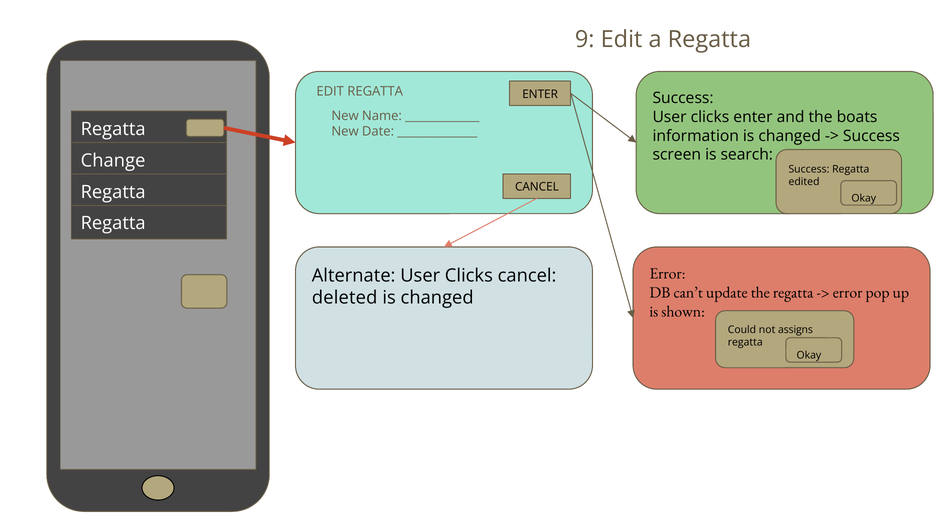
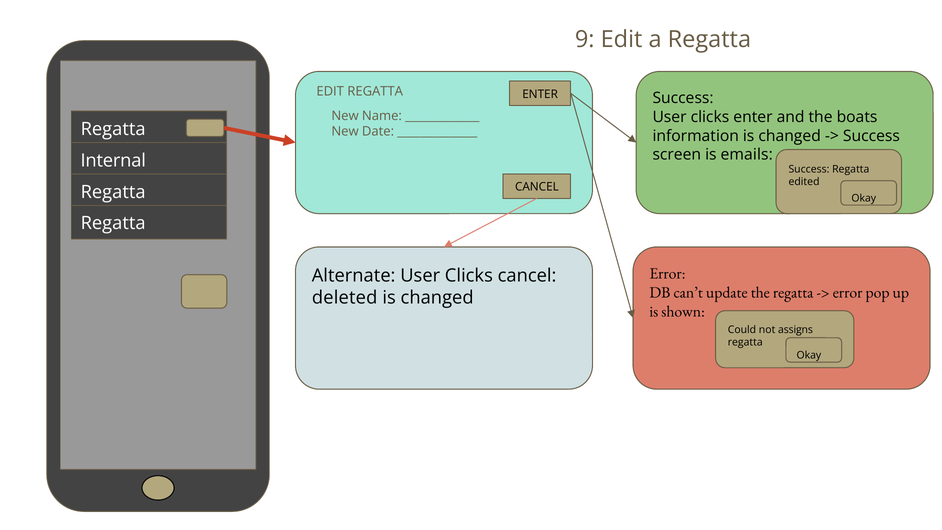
search: search -> emails
Change: Change -> Internal
